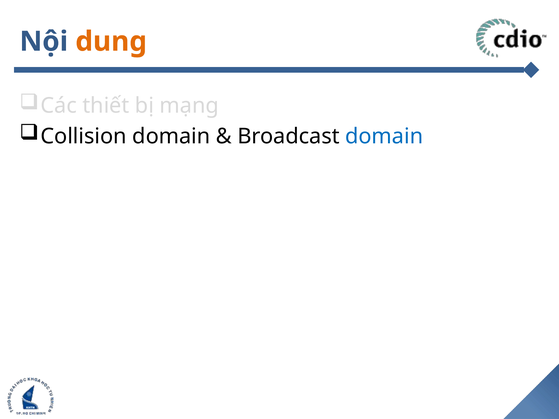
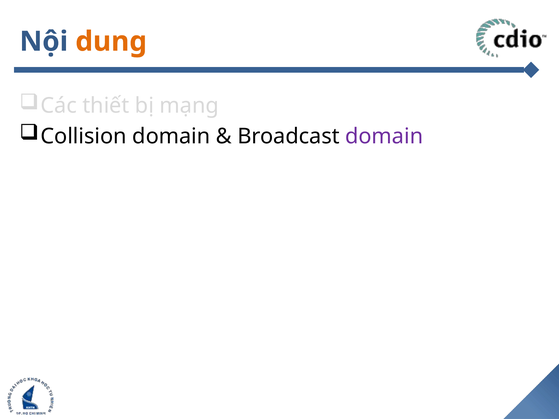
domain at (384, 136) colour: blue -> purple
